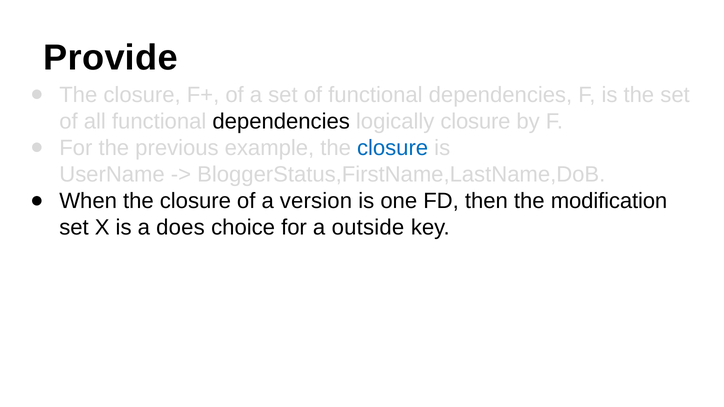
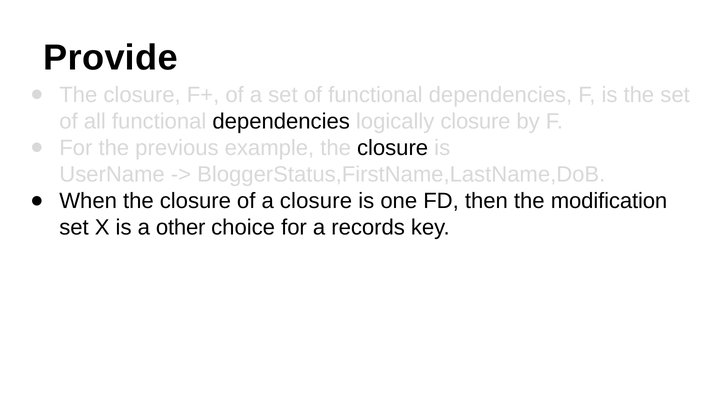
closure at (393, 148) colour: blue -> black
a version: version -> closure
does: does -> other
outside: outside -> records
